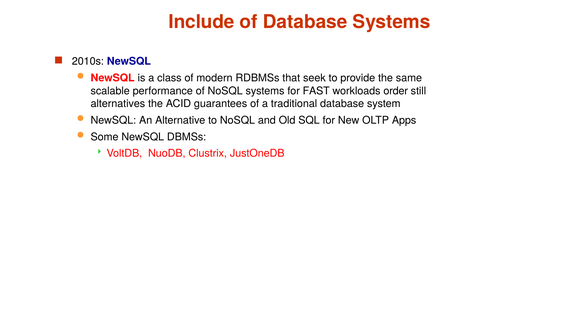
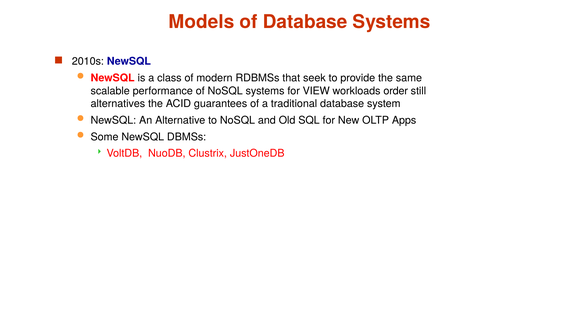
Include: Include -> Models
FAST: FAST -> VIEW
